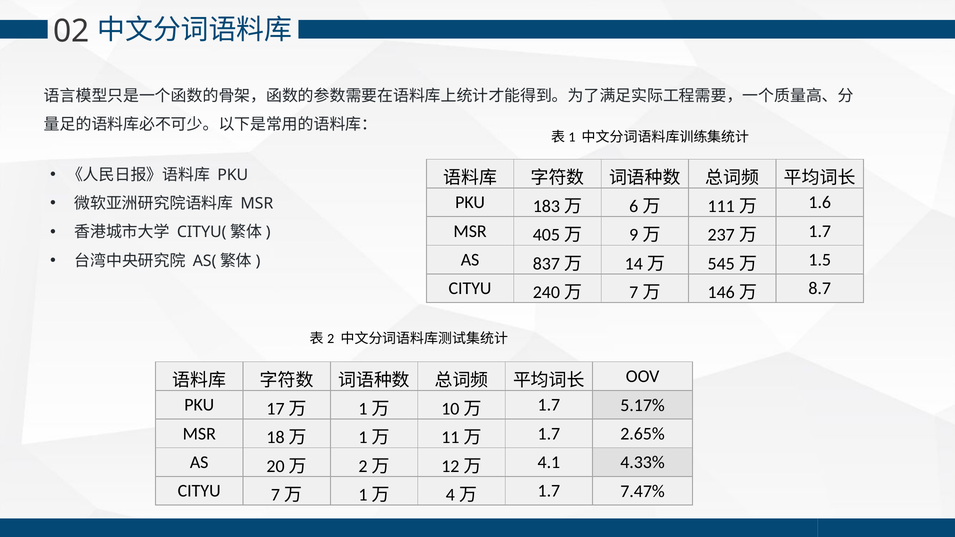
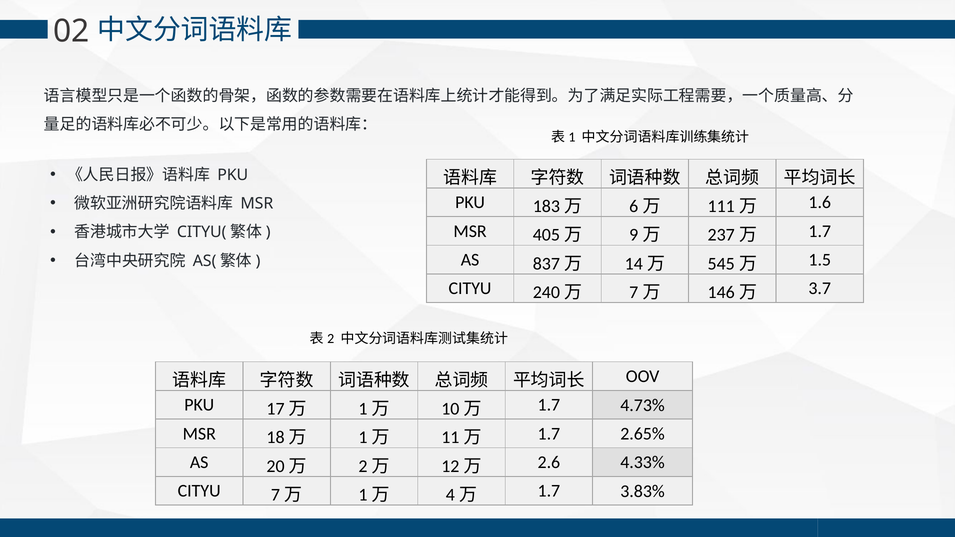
8.7: 8.7 -> 3.7
5.17%: 5.17% -> 4.73%
4.1: 4.1 -> 2.6
7.47%: 7.47% -> 3.83%
